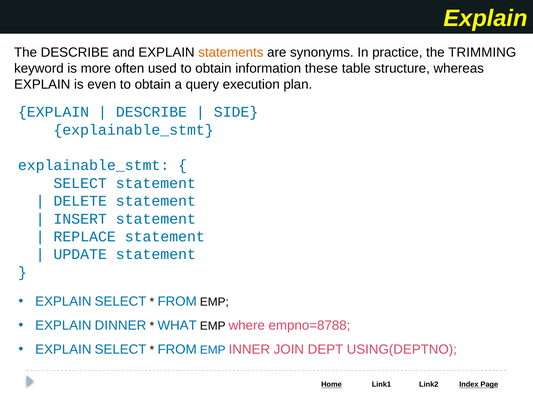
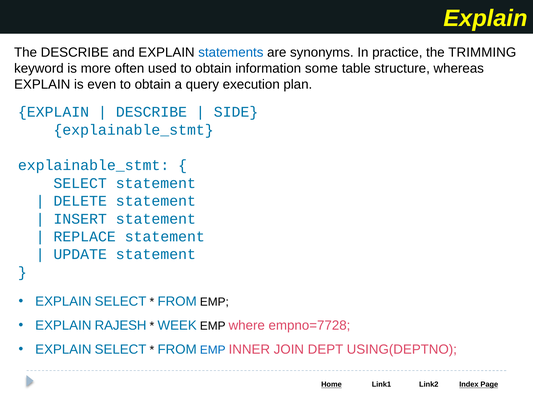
statements colour: orange -> blue
these: these -> some
DINNER: DINNER -> RAJESH
WHAT: WHAT -> WEEK
empno=8788: empno=8788 -> empno=7728
